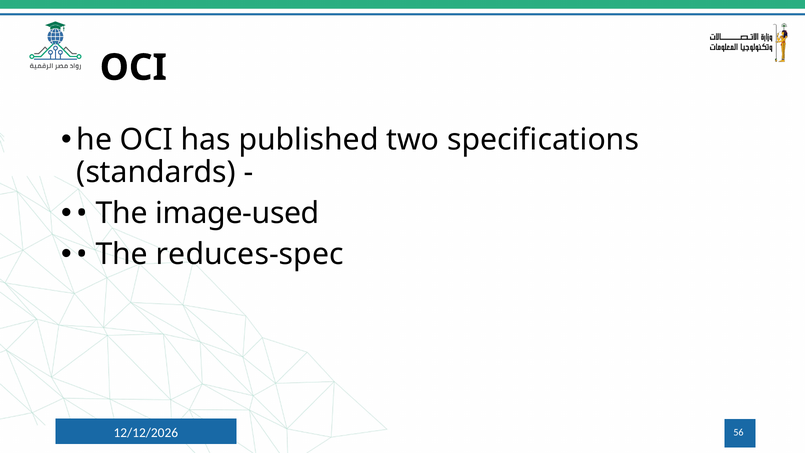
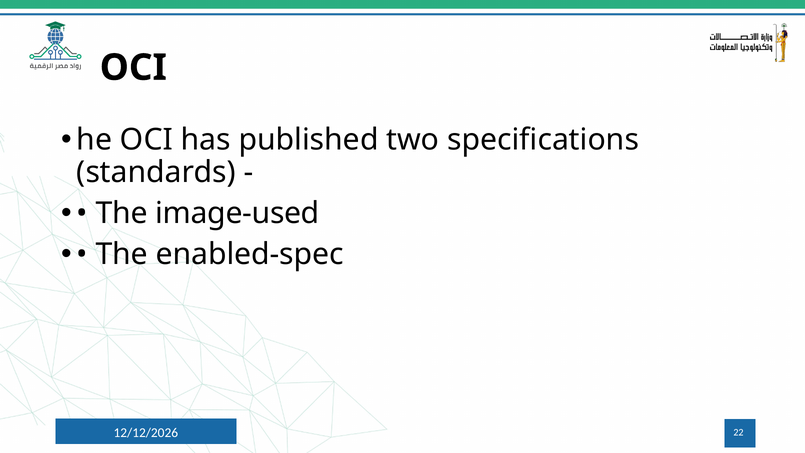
reduces-spec: reduces-spec -> enabled-spec
56: 56 -> 22
